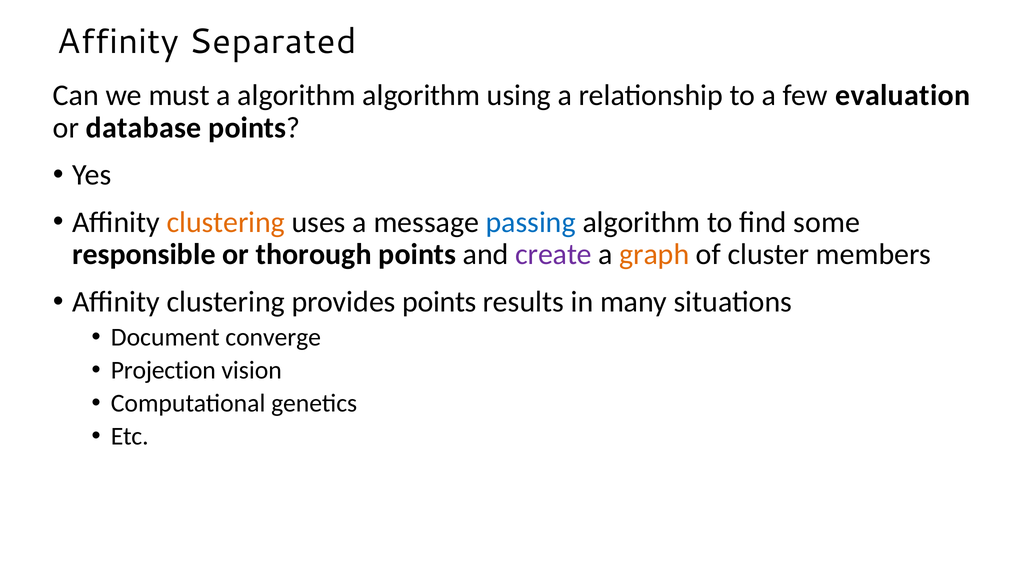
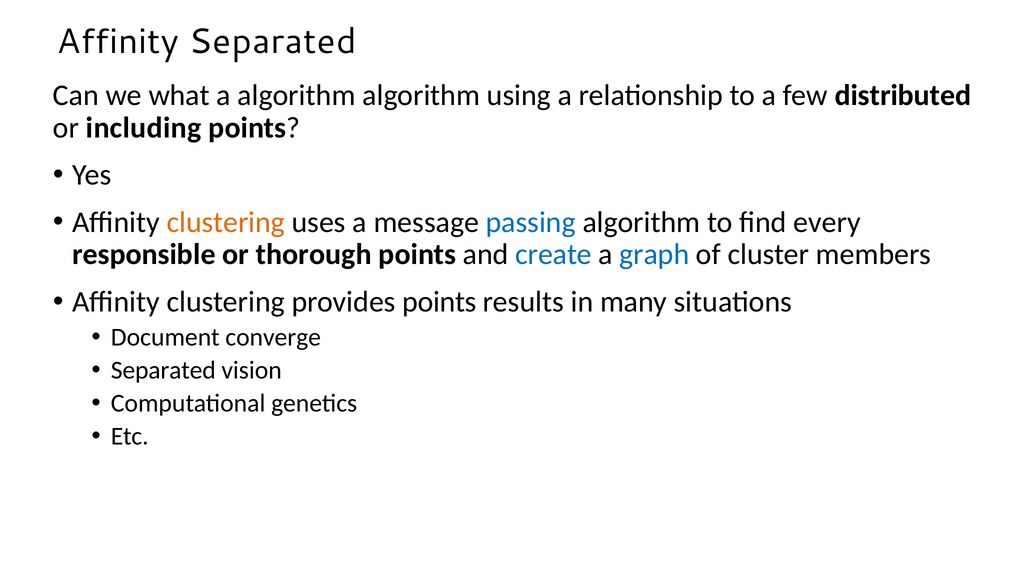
must: must -> what
evaluation: evaluation -> distributed
database: database -> including
some: some -> every
create colour: purple -> blue
graph colour: orange -> blue
Projection at (163, 371): Projection -> Separated
